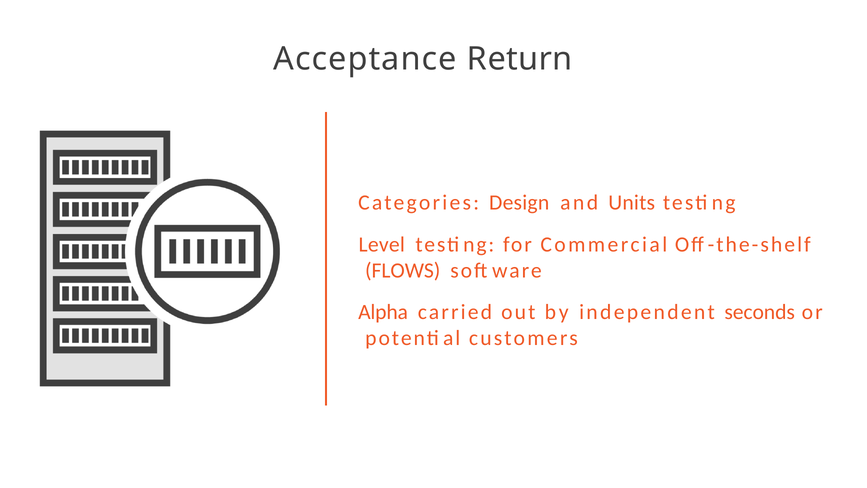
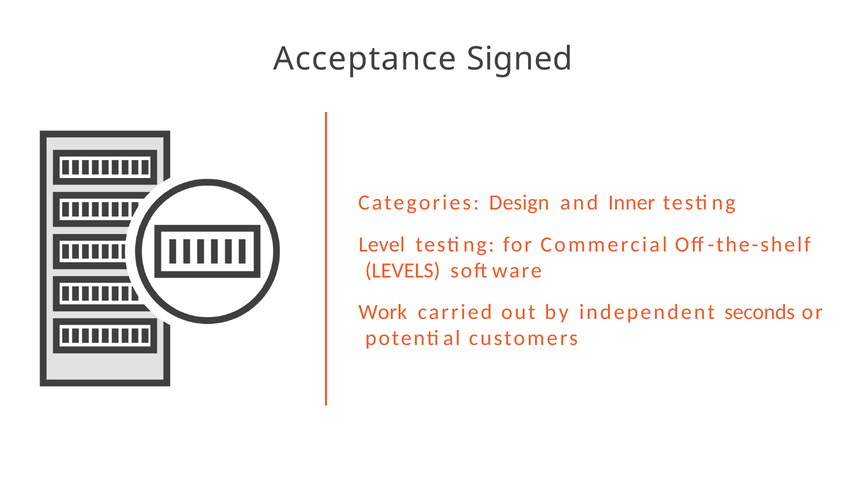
Return: Return -> Signed
Units: Units -> Inner
FLOWS: FLOWS -> LEVELS
Alpha: Alpha -> Work
